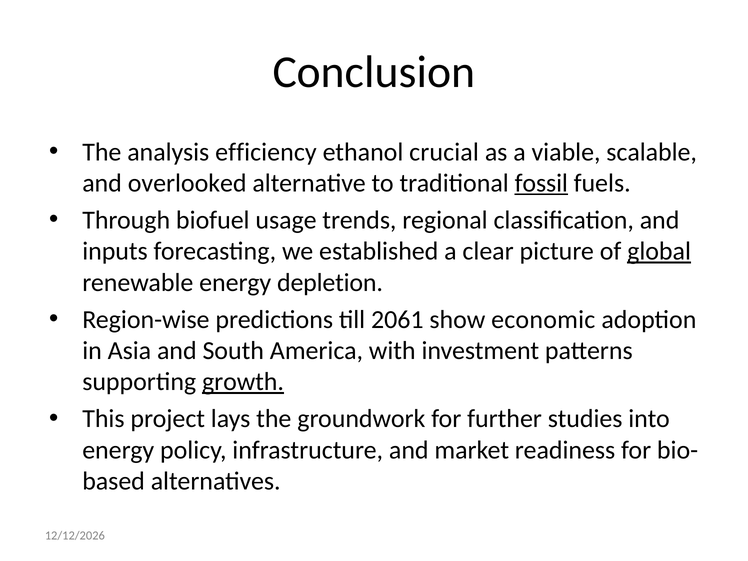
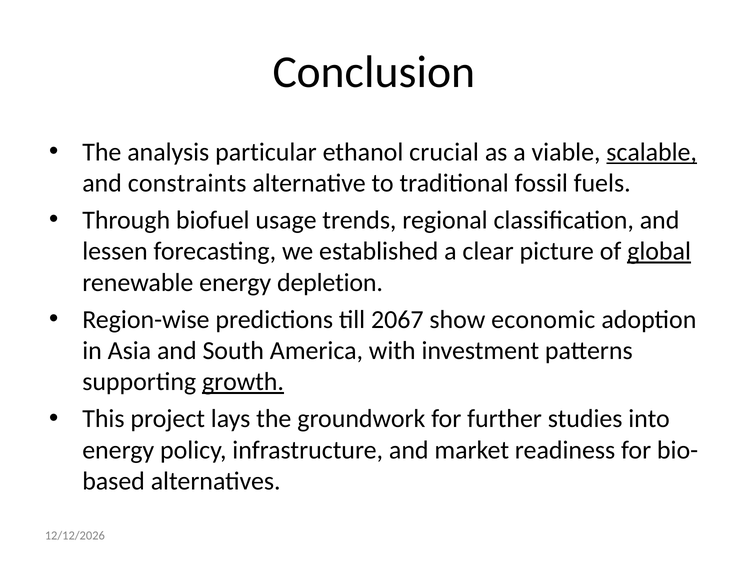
efficiency: efficiency -> particular
scalable underline: none -> present
overlooked: overlooked -> constraints
fossil underline: present -> none
inputs: inputs -> lessen
2061: 2061 -> 2067
